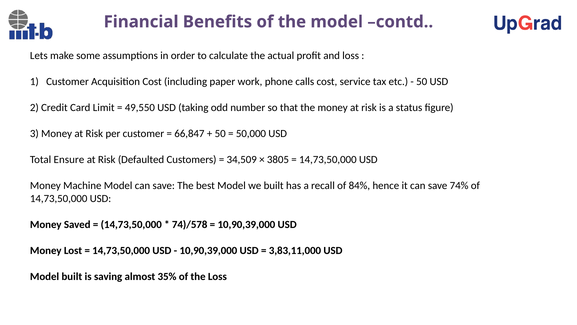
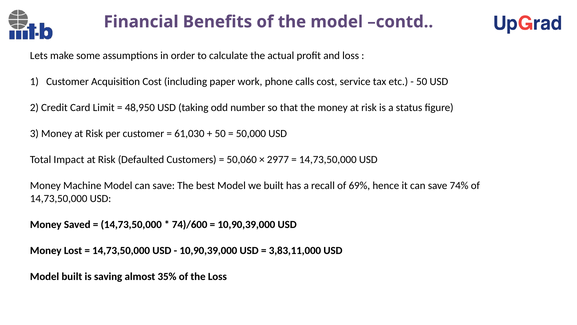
49,550: 49,550 -> 48,950
66,847: 66,847 -> 61,030
Ensure: Ensure -> Impact
34,509: 34,509 -> 50,060
3805: 3805 -> 2977
84%: 84% -> 69%
74)/578: 74)/578 -> 74)/600
